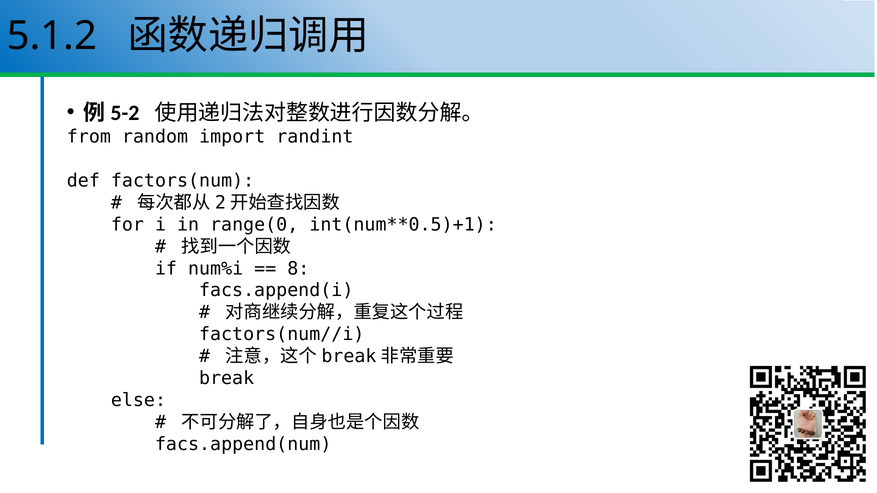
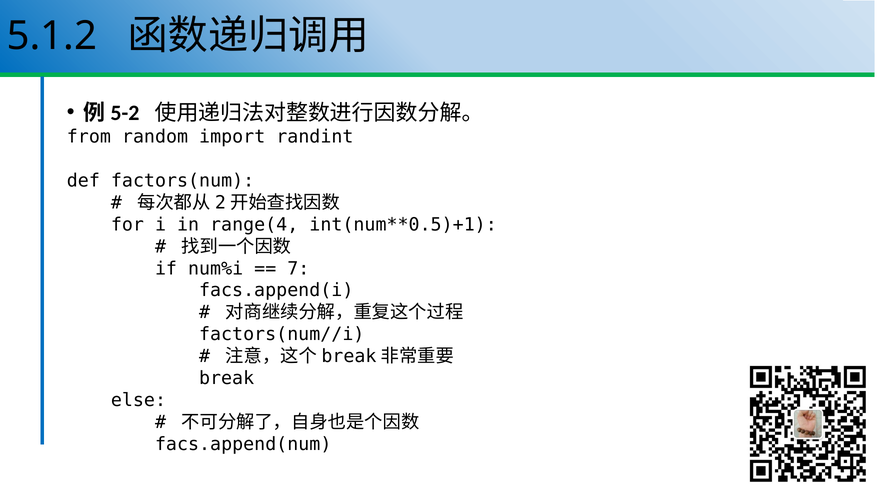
range(0: range(0 -> range(4
8: 8 -> 7
